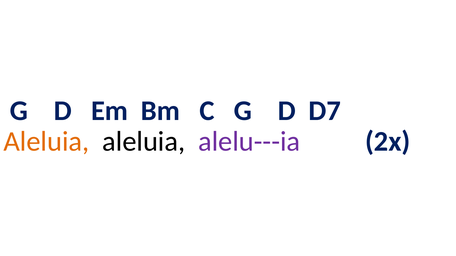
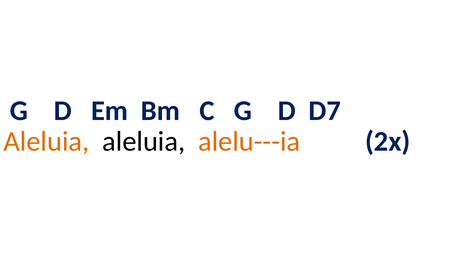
alelu---ia colour: purple -> orange
